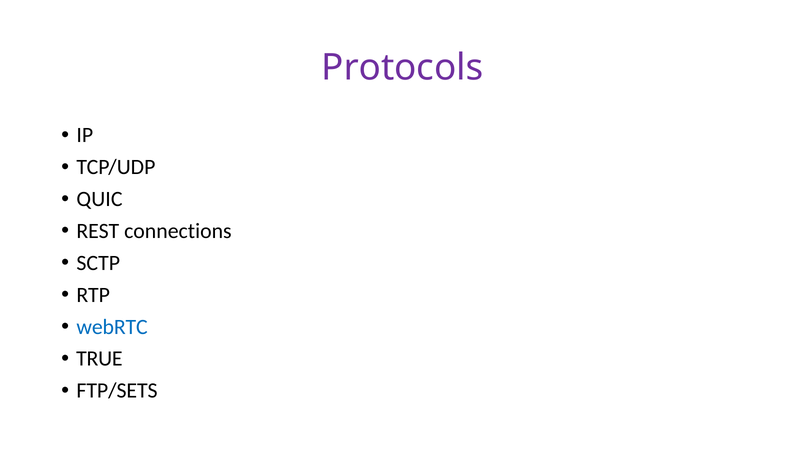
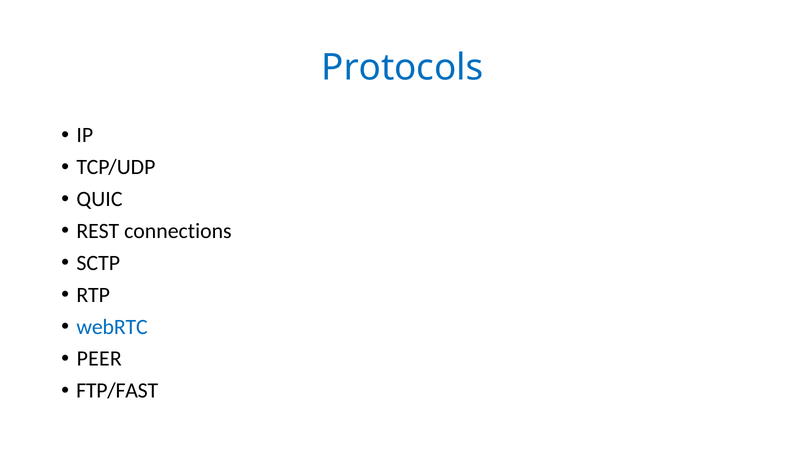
Protocols colour: purple -> blue
TRUE: TRUE -> PEER
FTP/SETS: FTP/SETS -> FTP/FAST
